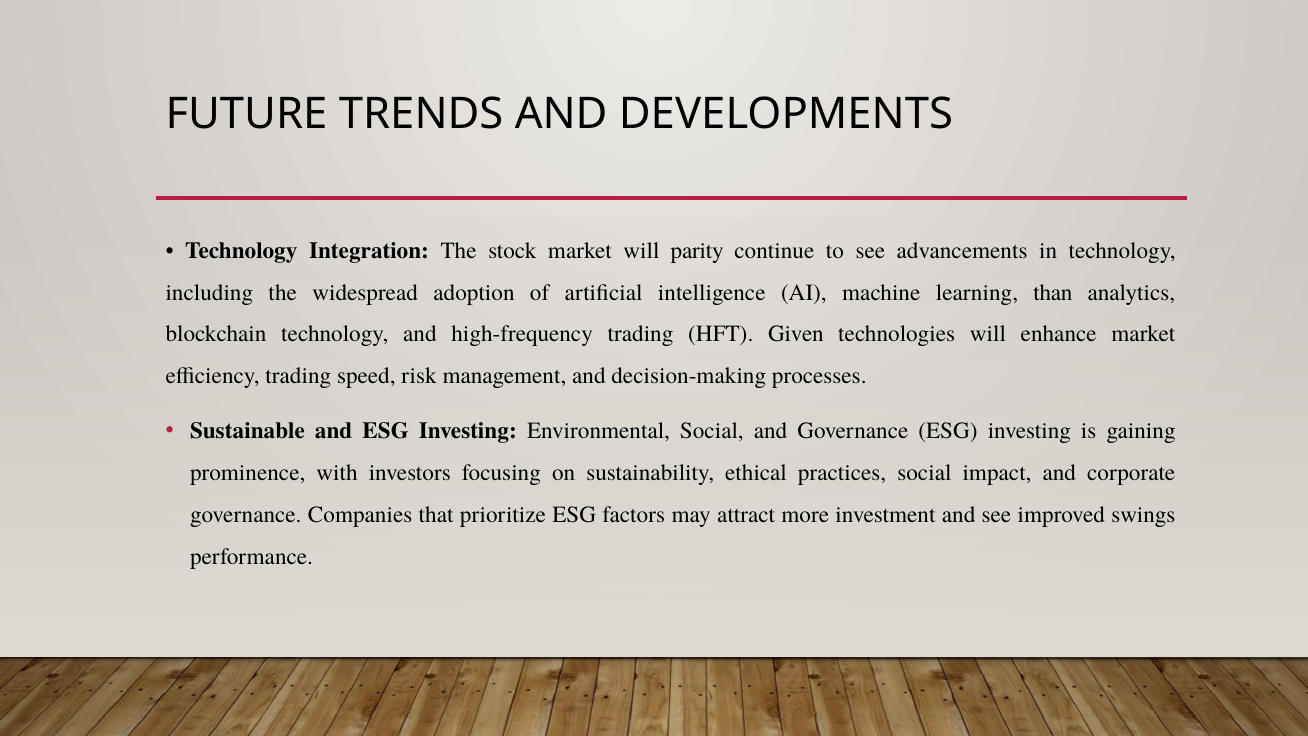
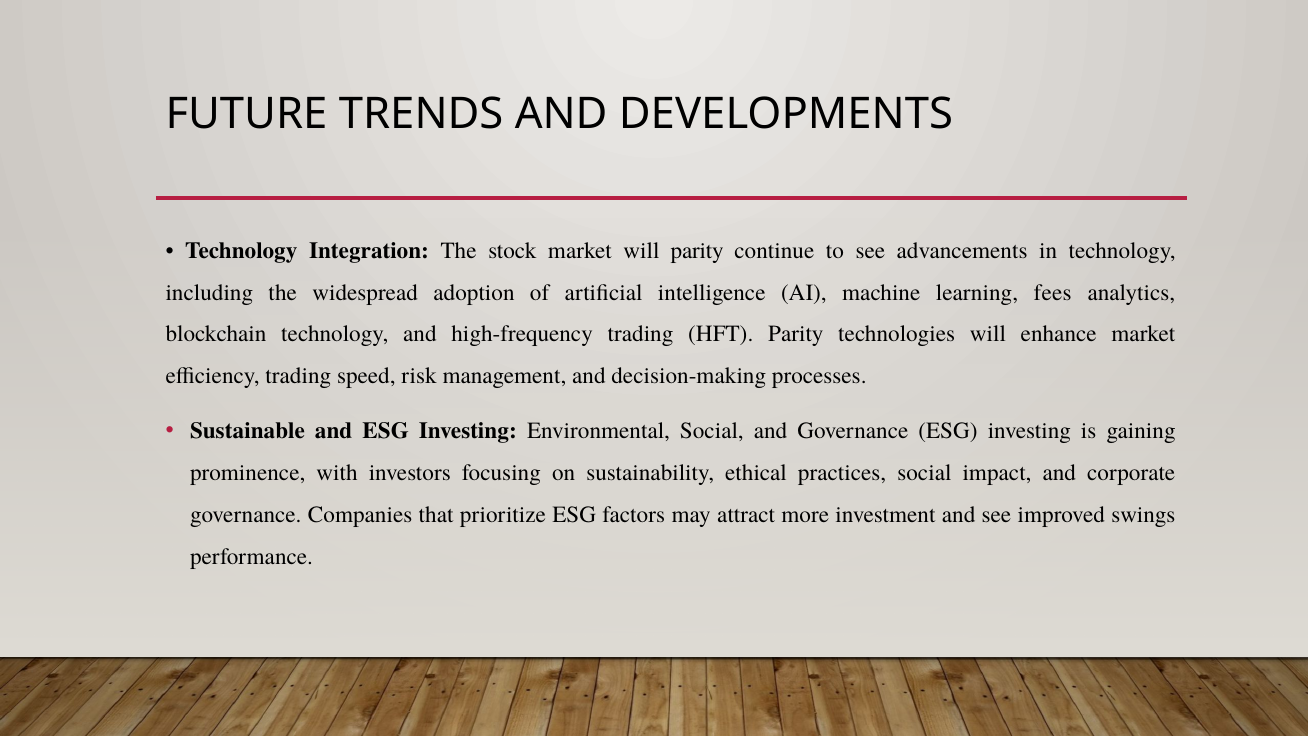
than: than -> fees
HFT Given: Given -> Parity
